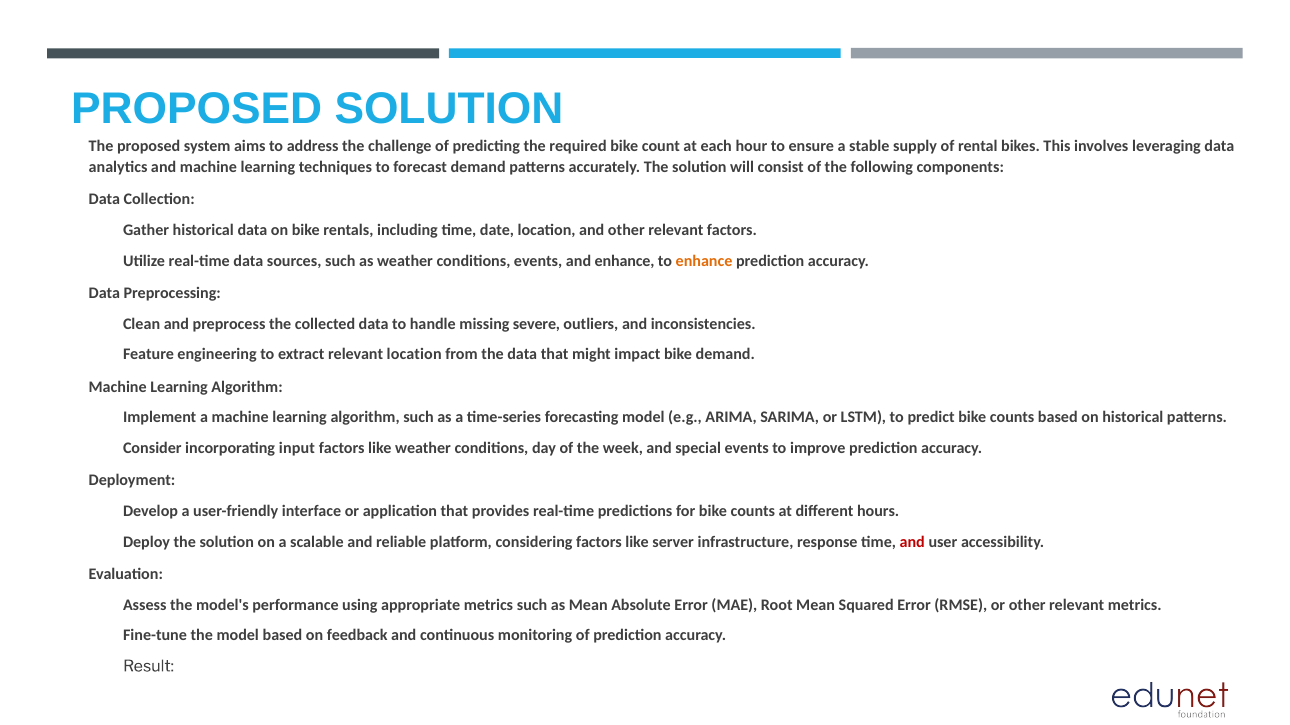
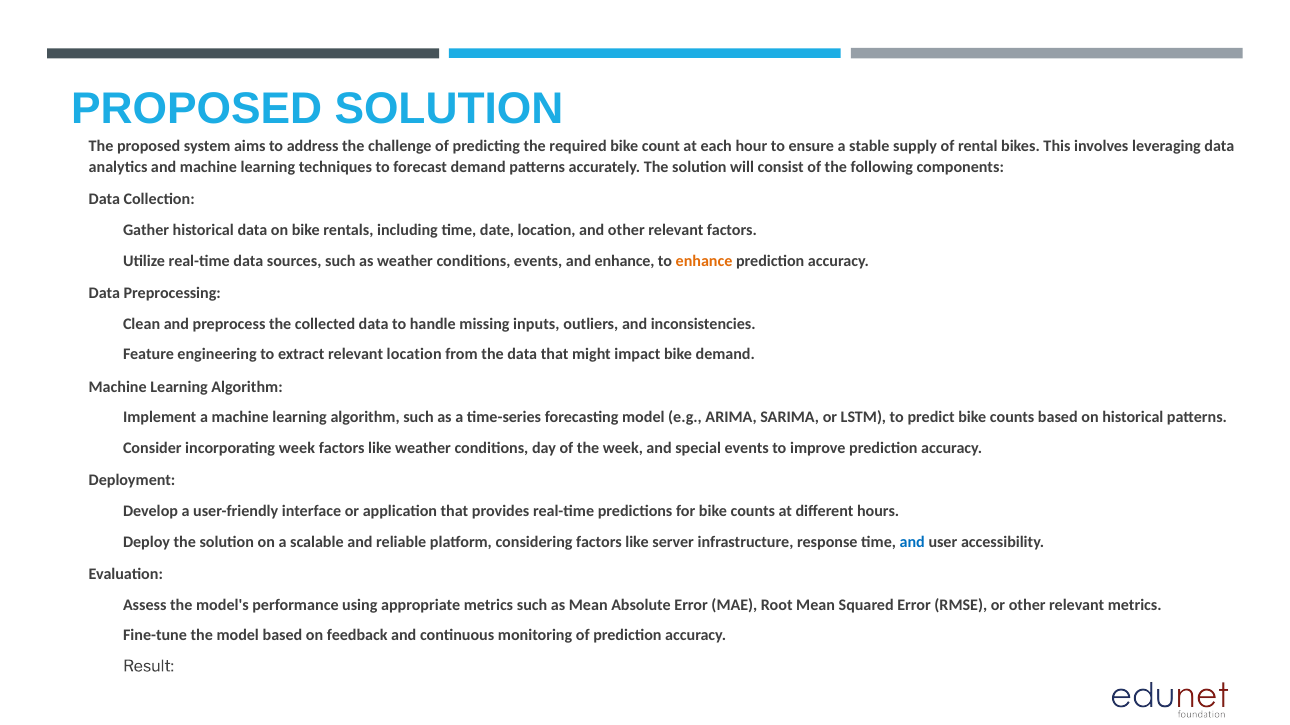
severe: severe -> inputs
incorporating input: input -> week
and at (912, 542) colour: red -> blue
